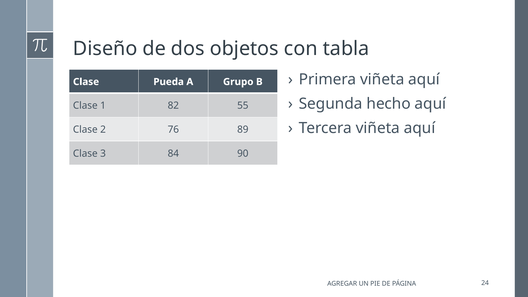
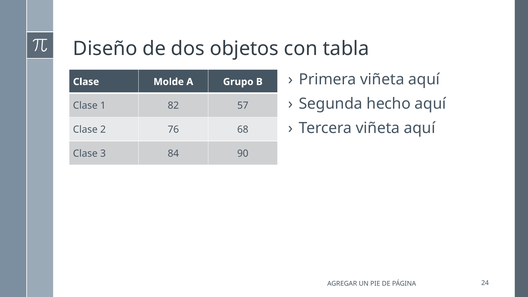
Pueda: Pueda -> Molde
55: 55 -> 57
89: 89 -> 68
